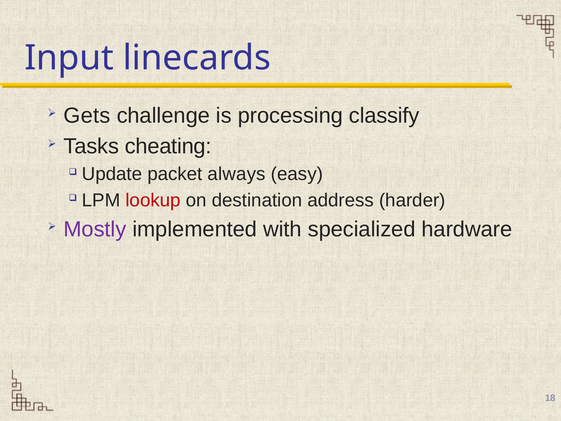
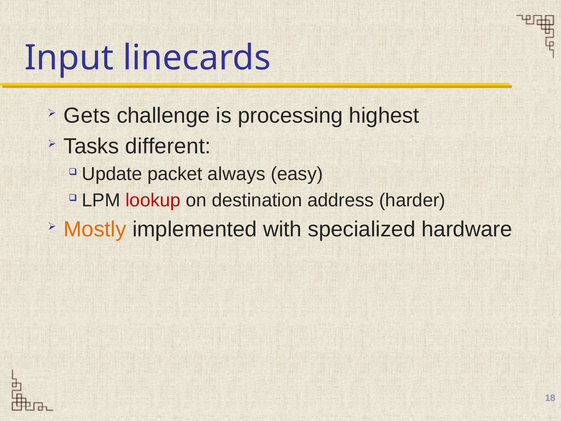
classify: classify -> highest
cheating: cheating -> different
Mostly colour: purple -> orange
